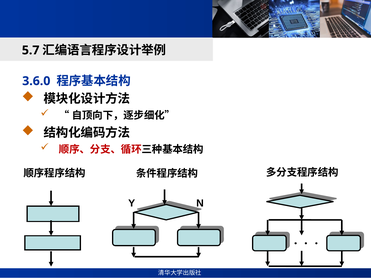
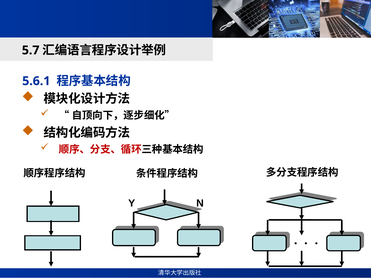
3.6.0: 3.6.0 -> 5.6.1
